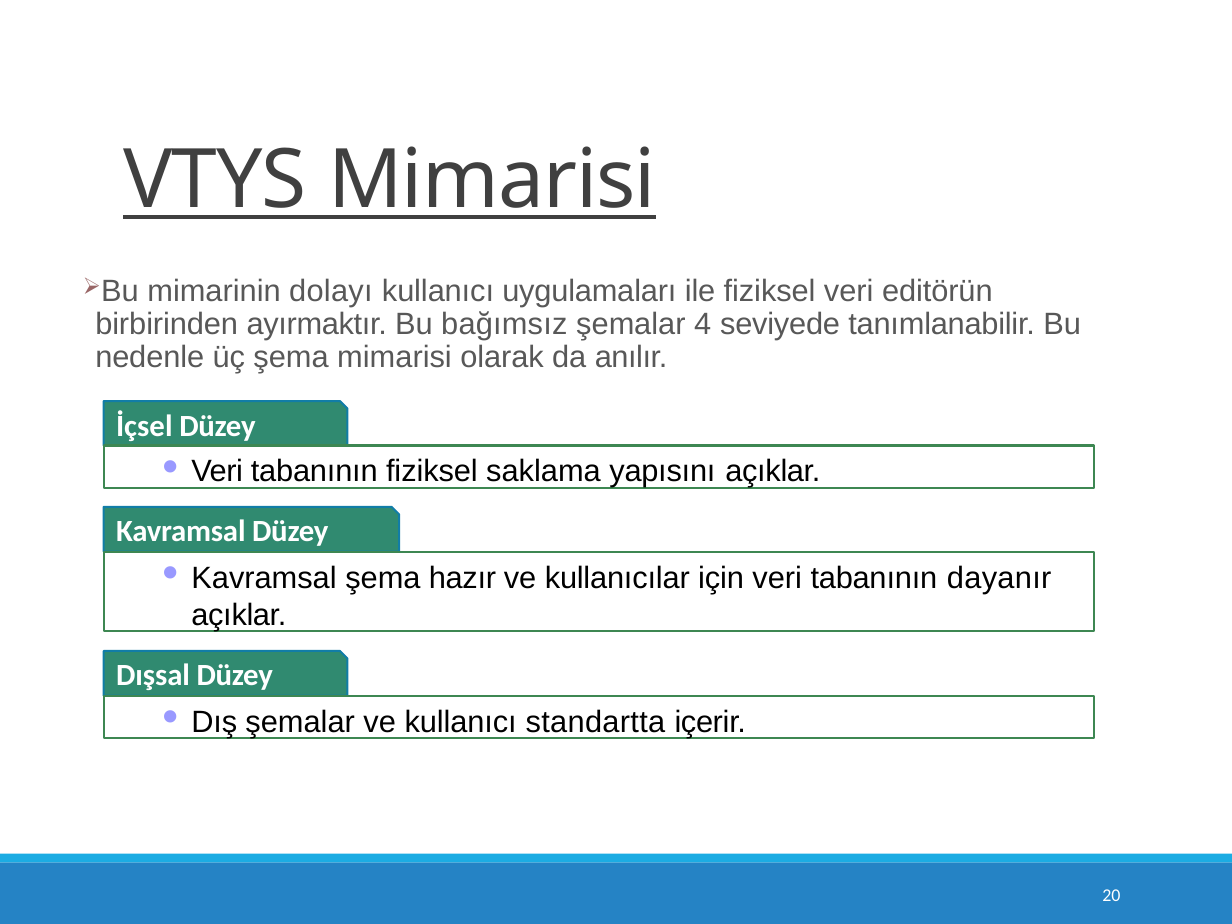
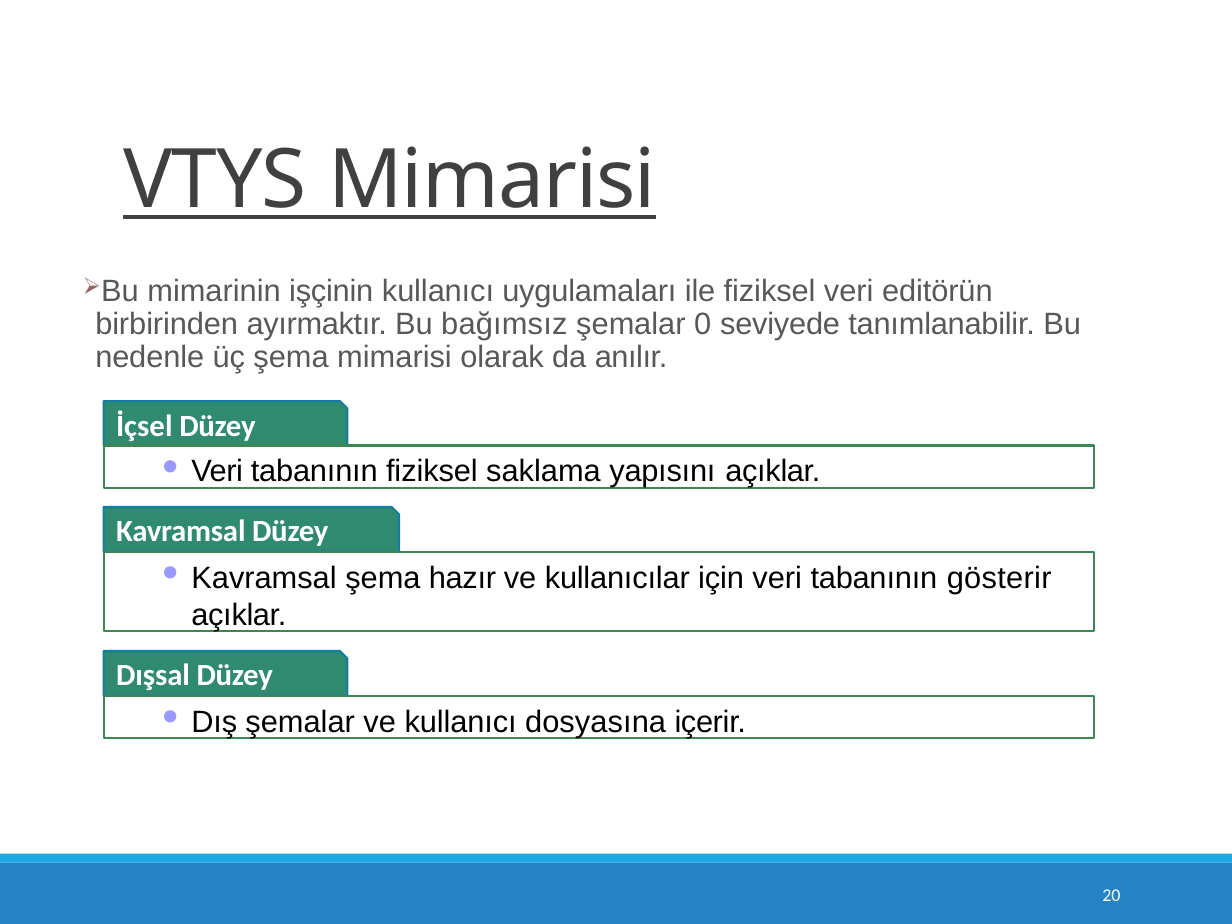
dolayı: dolayı -> işçinin
4: 4 -> 0
dayanır: dayanır -> gösterir
standartta: standartta -> dosyasına
